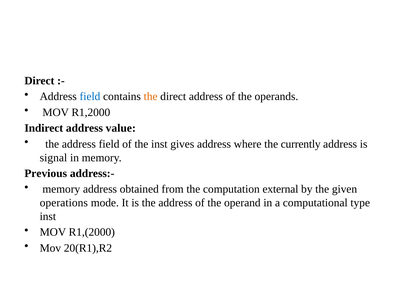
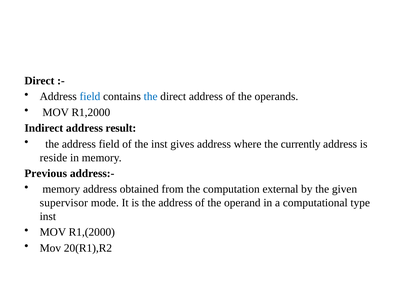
the at (151, 97) colour: orange -> blue
value: value -> result
signal: signal -> reside
operations: operations -> supervisor
